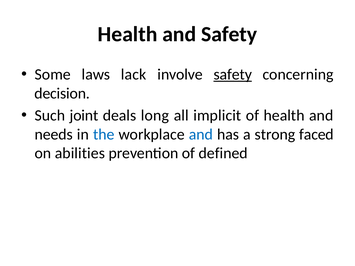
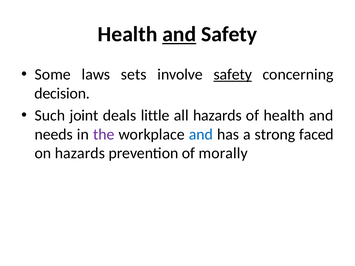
and at (179, 34) underline: none -> present
lack: lack -> sets
long: long -> little
all implicit: implicit -> hazards
the colour: blue -> purple
on abilities: abilities -> hazards
defined: defined -> morally
